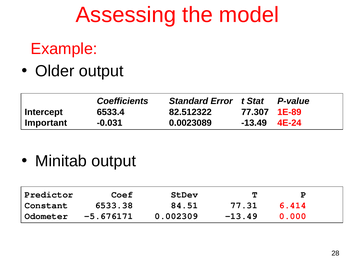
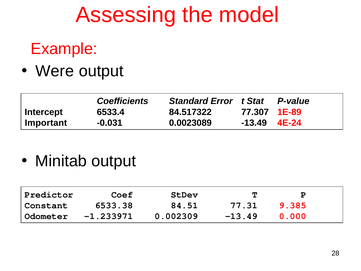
Older: Older -> Were
82.512322: 82.512322 -> 84.517322
6.414: 6.414 -> 9.385
-5.676171: -5.676171 -> -1.233971
